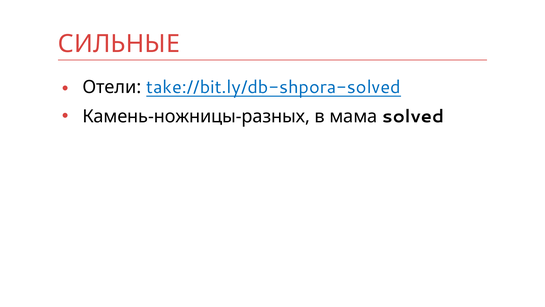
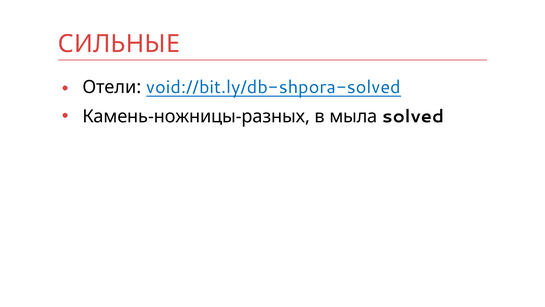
take://bit.ly/db-shpora-solved: take://bit.ly/db-shpora-solved -> void://bit.ly/db-shpora-solved
мама: мама -> мыла
